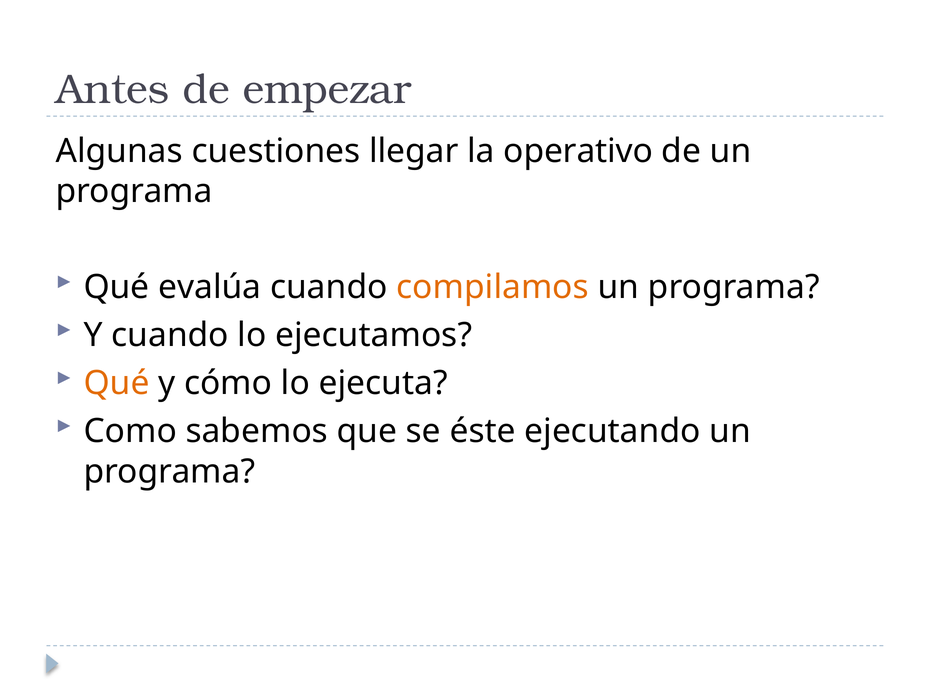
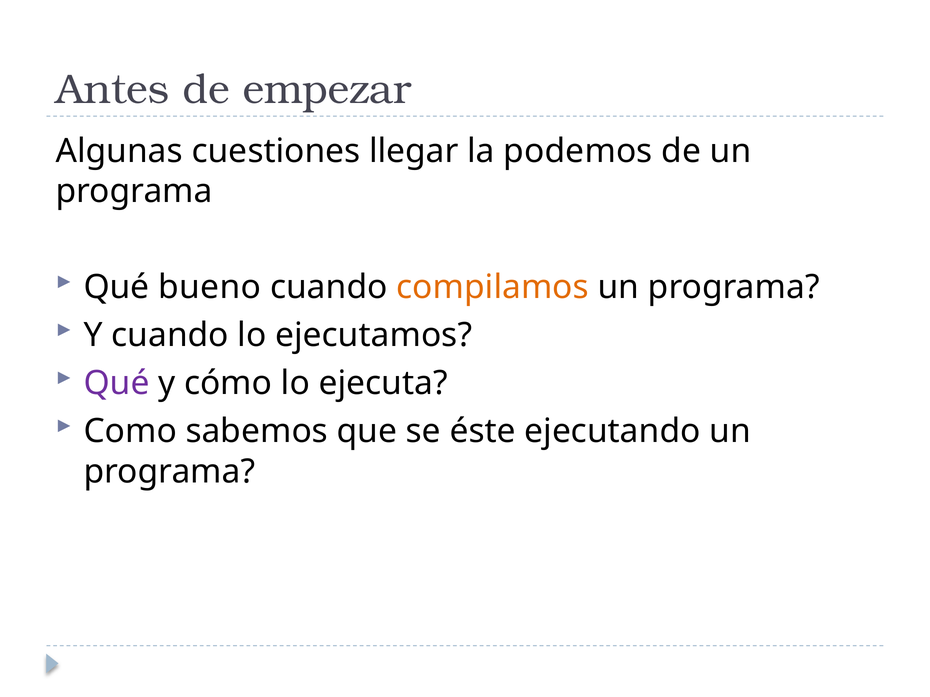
operativo: operativo -> podemos
evalúa: evalúa -> bueno
Qué at (116, 384) colour: orange -> purple
